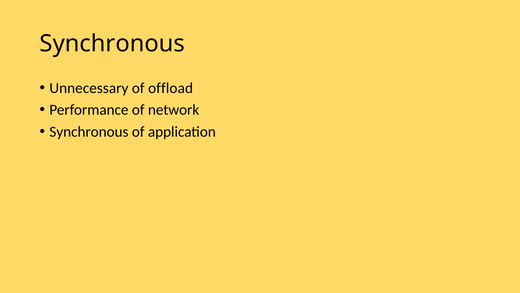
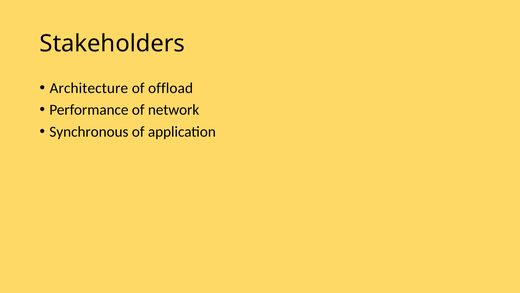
Synchronous at (112, 44): Synchronous -> Stakeholders
Unnecessary: Unnecessary -> Architecture
